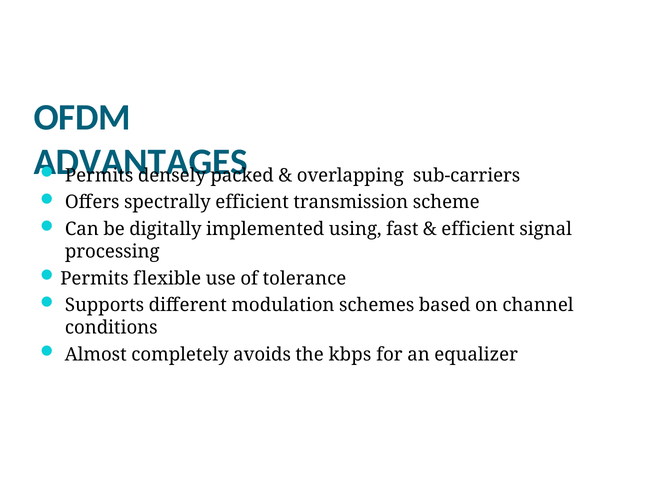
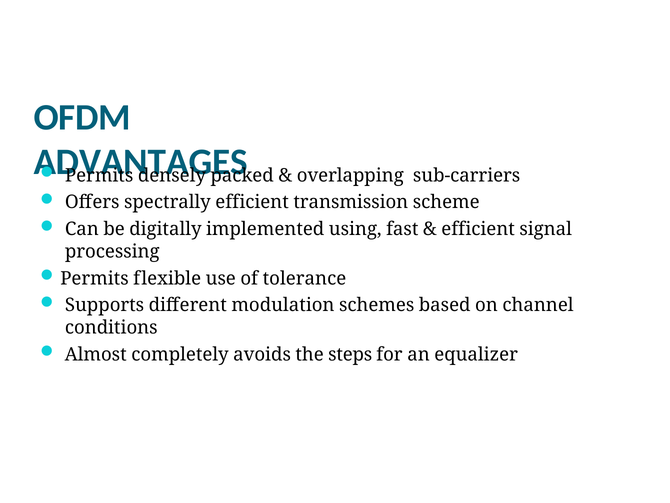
kbps: kbps -> steps
